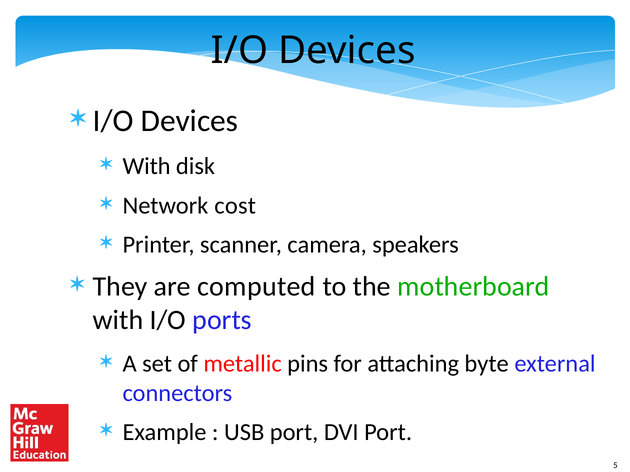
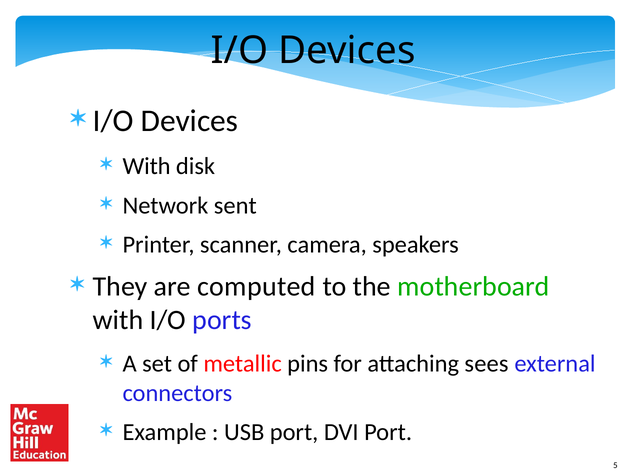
cost: cost -> sent
byte: byte -> sees
